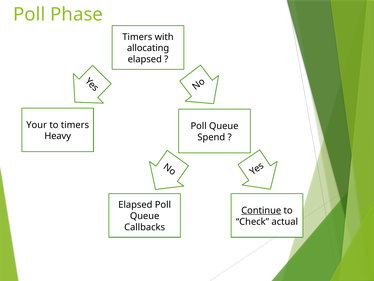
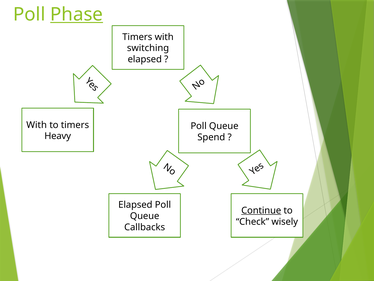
Phase underline: none -> present
allocating: allocating -> switching
Your at (37, 125): Your -> With
actual: actual -> wisely
